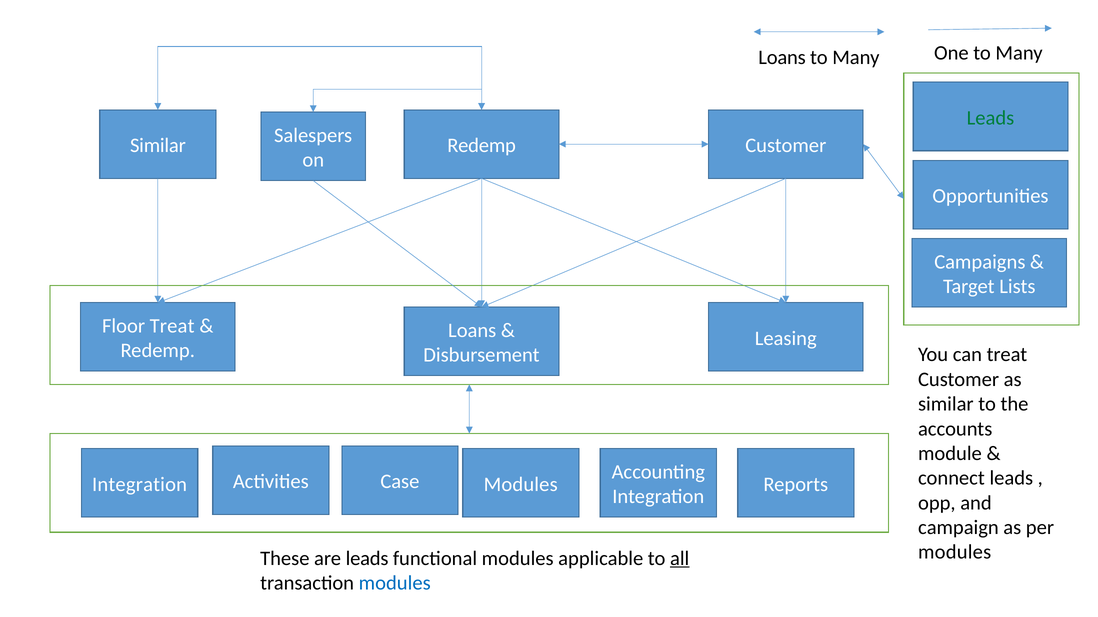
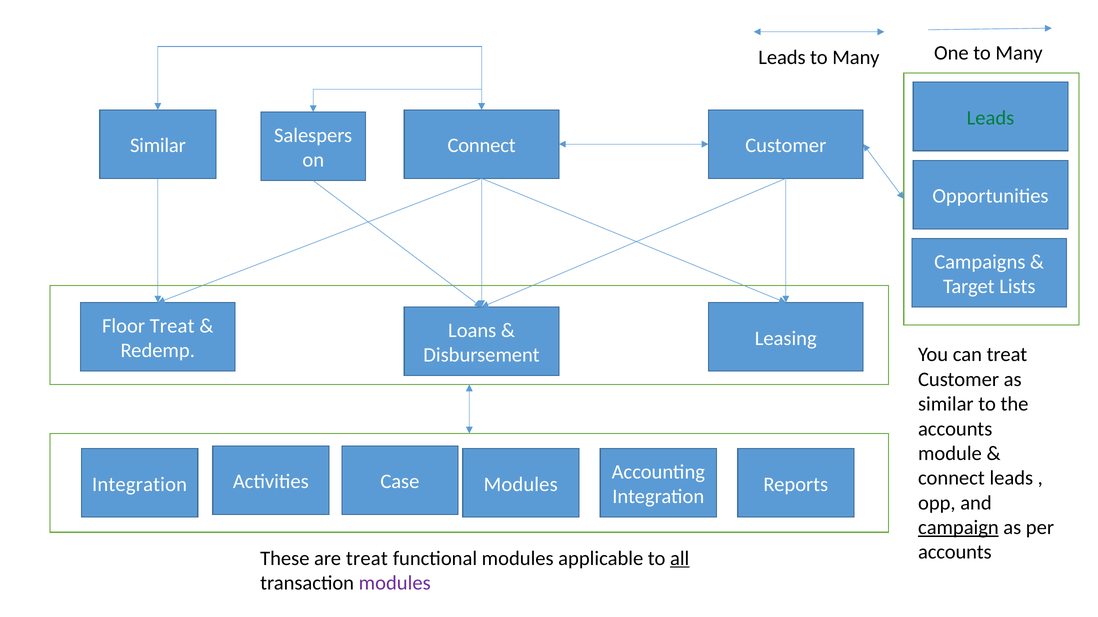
Loans at (782, 57): Loans -> Leads
Redemp at (482, 146): Redemp -> Connect
campaign underline: none -> present
modules at (955, 553): modules -> accounts
are leads: leads -> treat
modules at (395, 583) colour: blue -> purple
